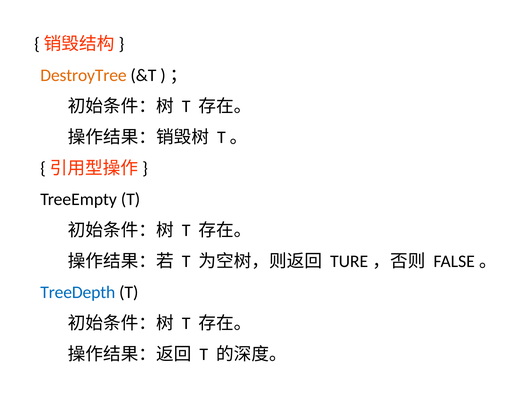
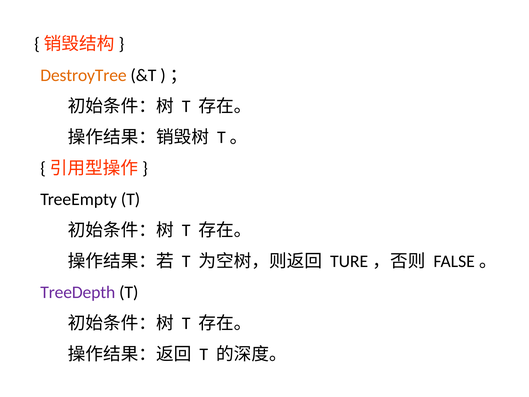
TreeDepth colour: blue -> purple
